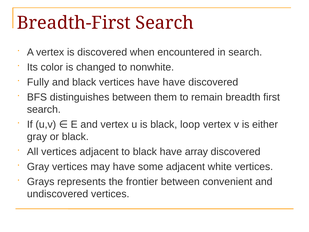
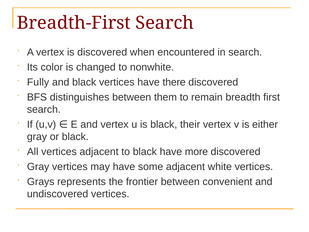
have have: have -> there
loop: loop -> their
array: array -> more
